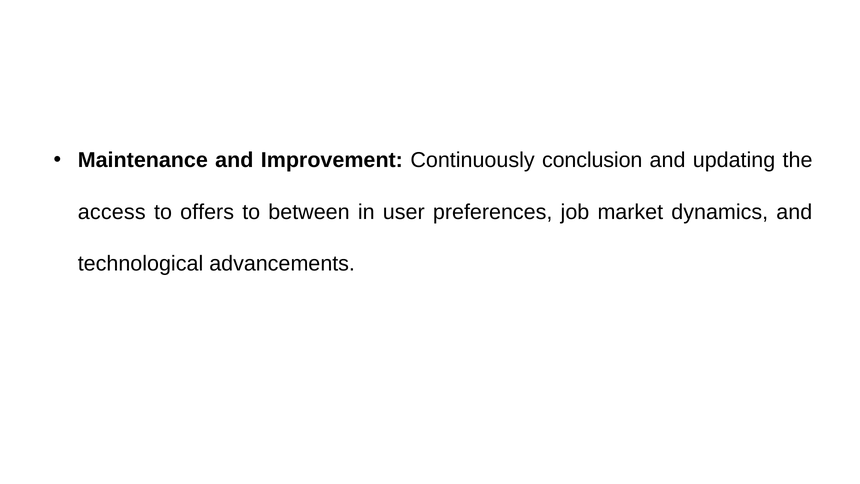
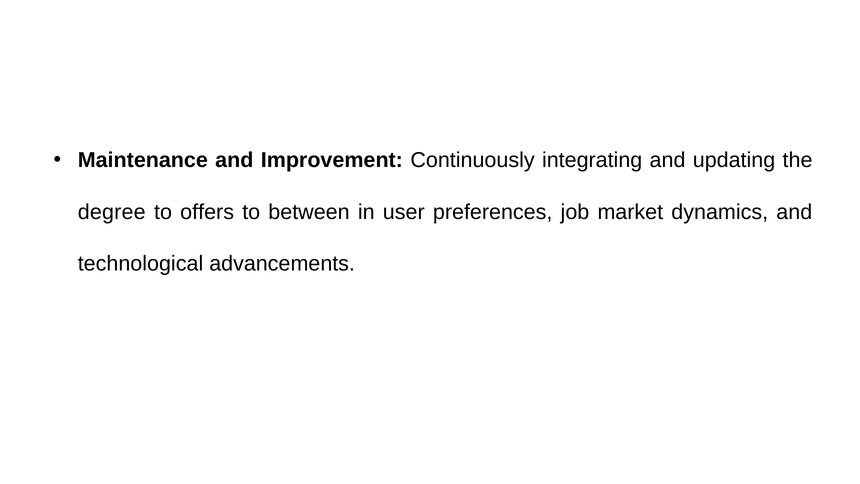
conclusion: conclusion -> integrating
access: access -> degree
